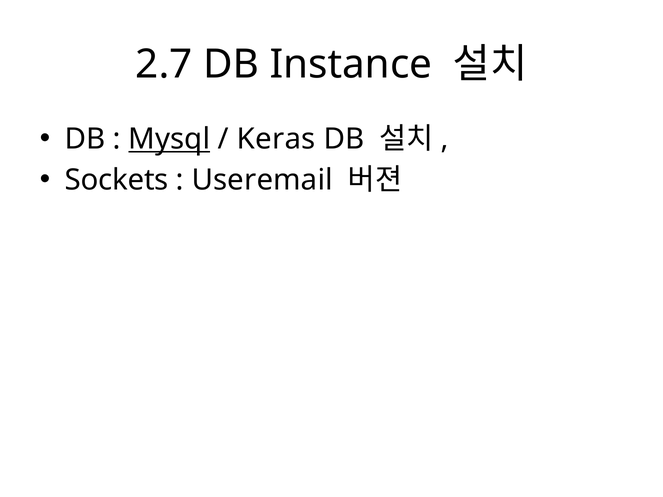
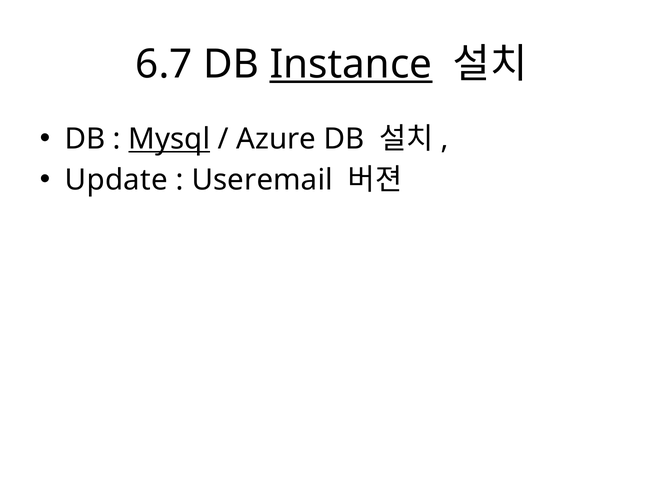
2.7: 2.7 -> 6.7
Instance underline: none -> present
Keras: Keras -> Azure
Sockets: Sockets -> Update
